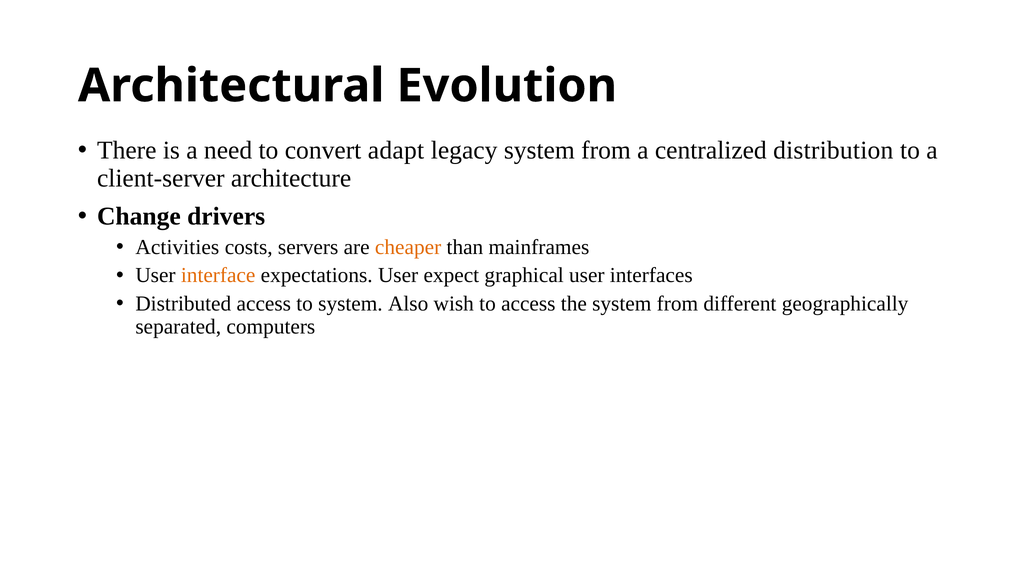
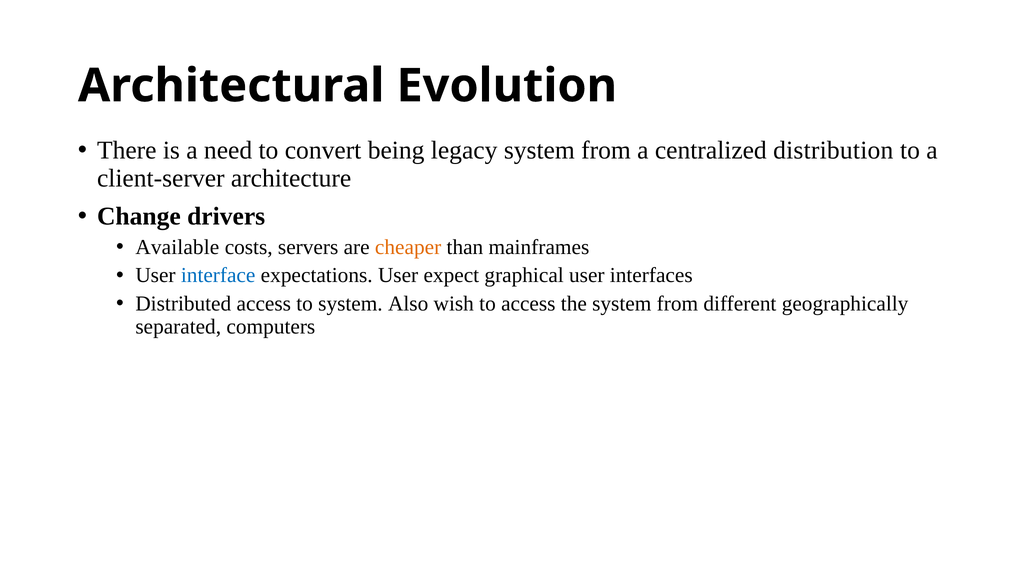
adapt: adapt -> being
Activities: Activities -> Available
interface colour: orange -> blue
